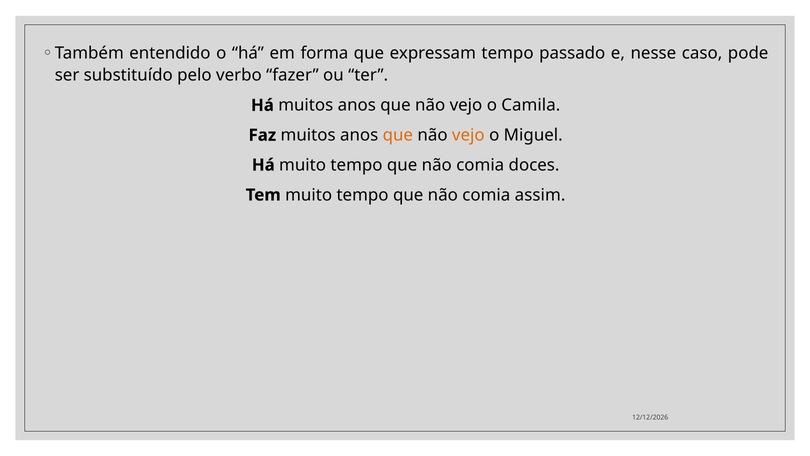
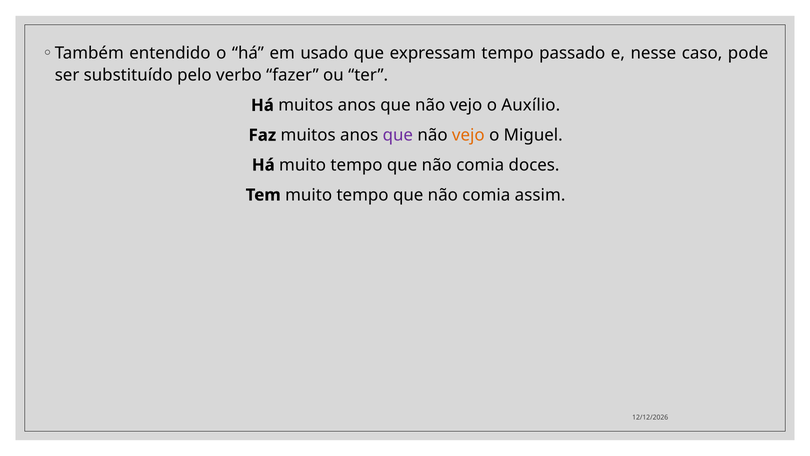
forma: forma -> usado
Camila: Camila -> Auxílio
que at (398, 135) colour: orange -> purple
